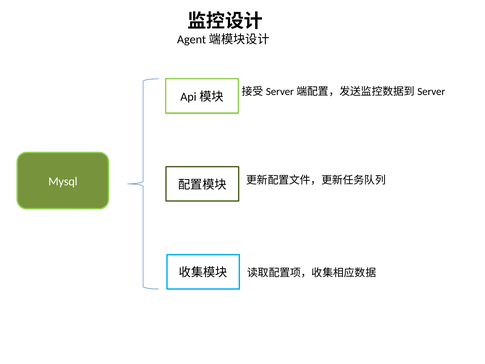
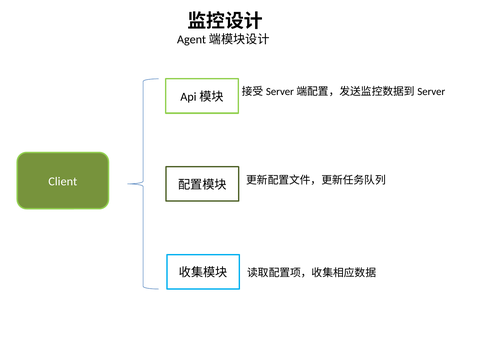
Mysql: Mysql -> Client
